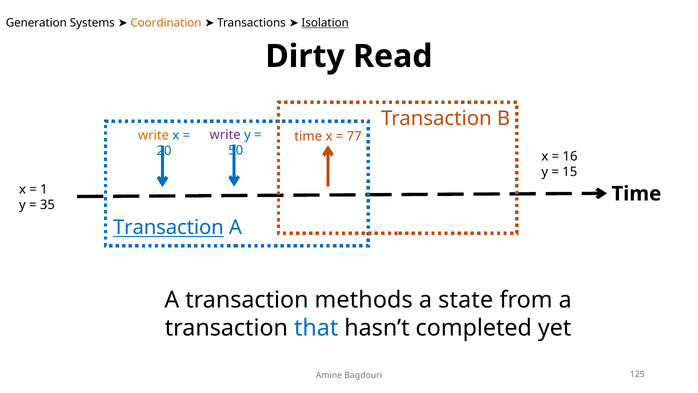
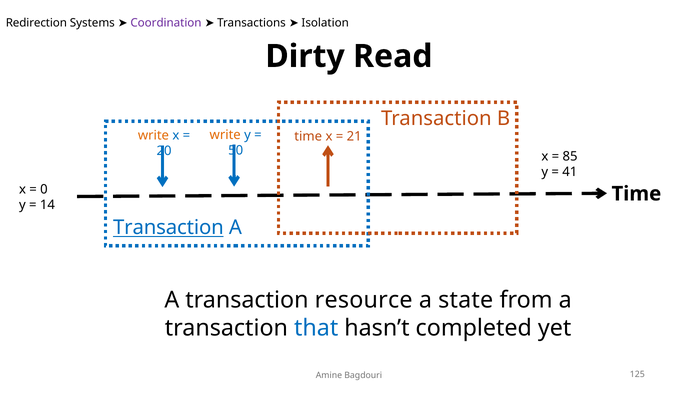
Generation: Generation -> Redirection
Coordination colour: orange -> purple
Isolation underline: present -> none
write at (225, 135) colour: purple -> orange
77: 77 -> 21
16: 16 -> 85
15: 15 -> 41
1: 1 -> 0
35: 35 -> 14
methods: methods -> resource
